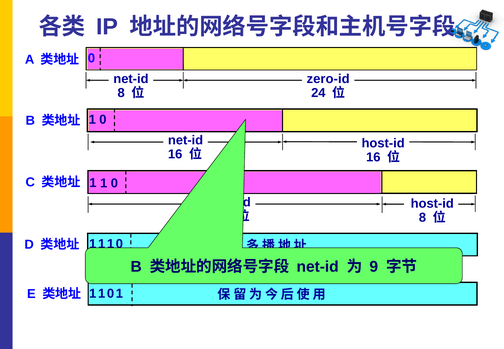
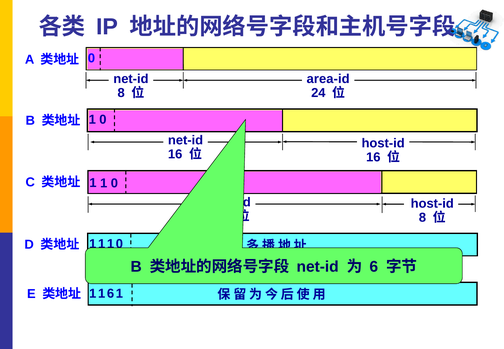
zero-id: zero-id -> area-id
9 at (374, 267): 9 -> 6
0 at (111, 294): 0 -> 6
